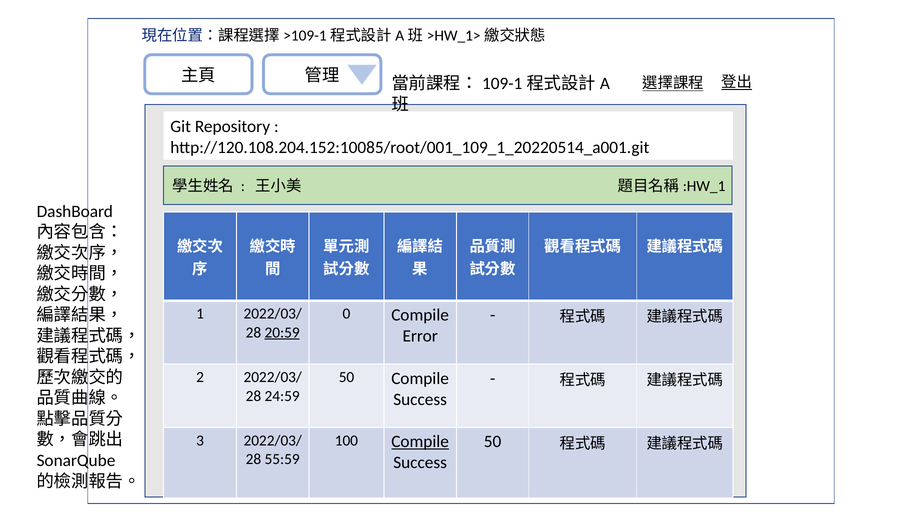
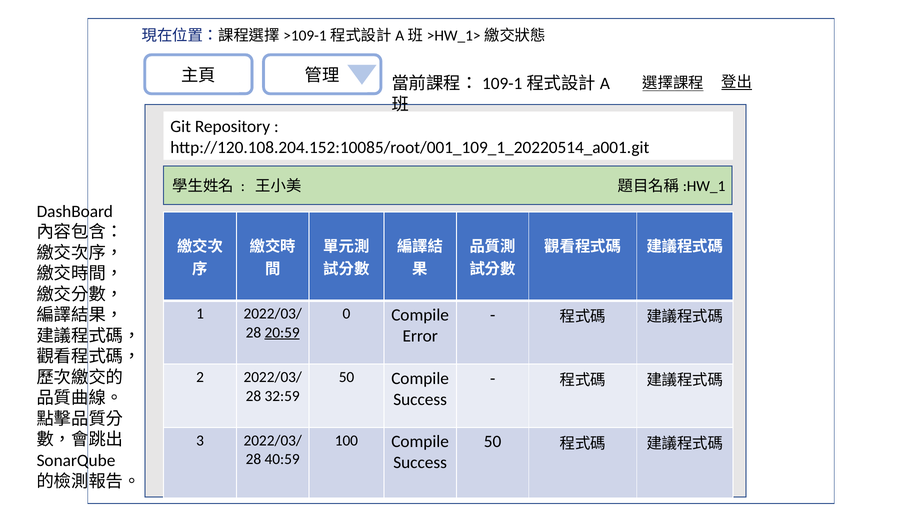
24:59: 24:59 -> 32:59
Compile at (420, 441) underline: present -> none
55:59: 55:59 -> 40:59
